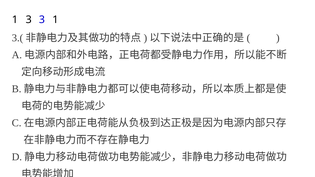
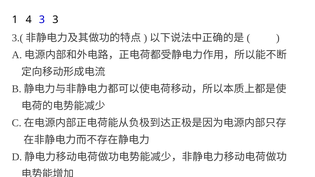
1 3: 3 -> 4
3 1: 1 -> 3
